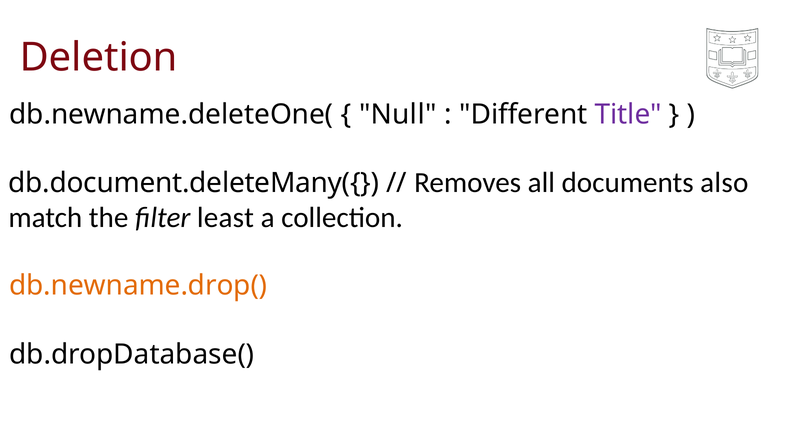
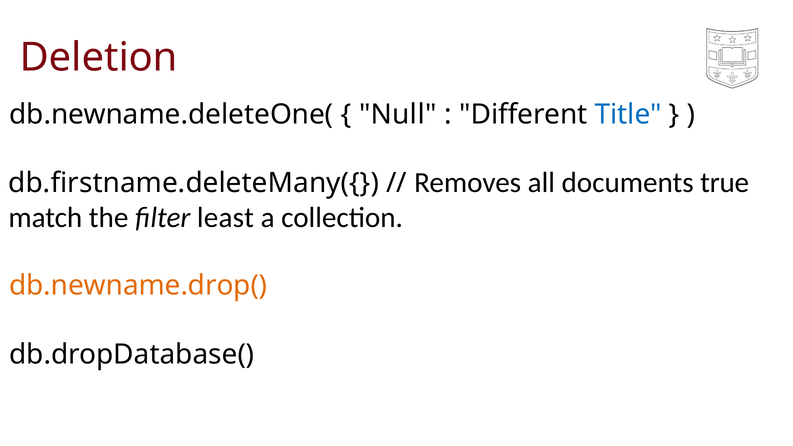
Title colour: purple -> blue
db.document.deleteMany({: db.document.deleteMany({ -> db.firstname.deleteMany({
also: also -> true
